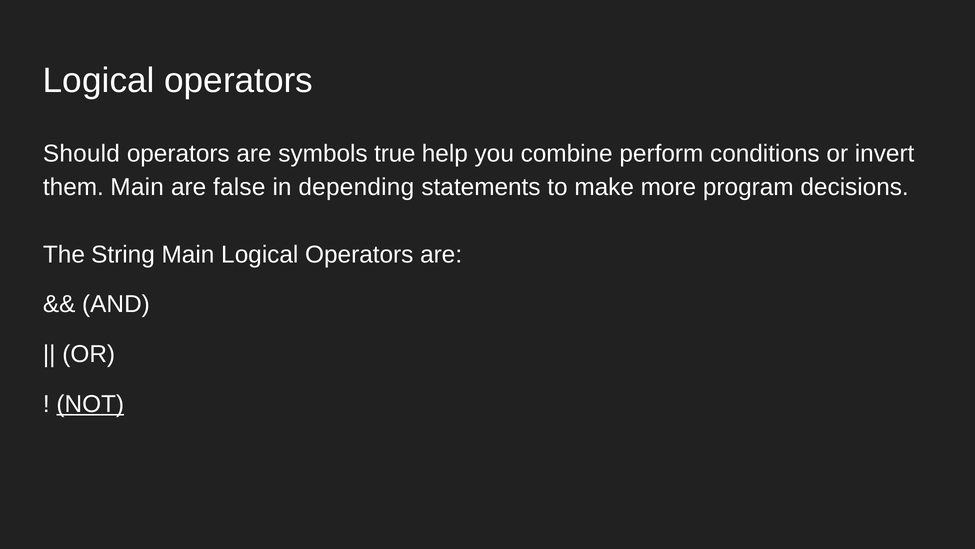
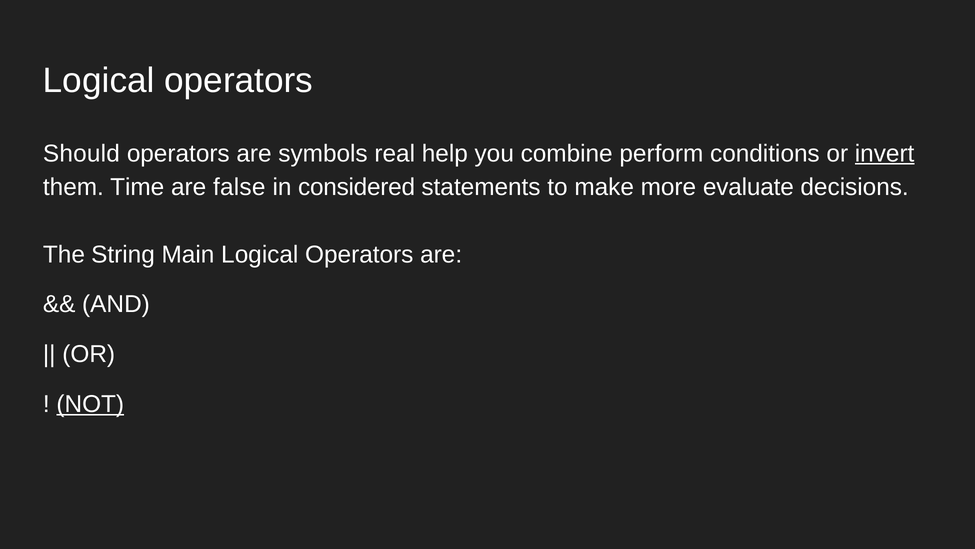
true: true -> real
invert underline: none -> present
them Main: Main -> Time
depending: depending -> considered
program: program -> evaluate
